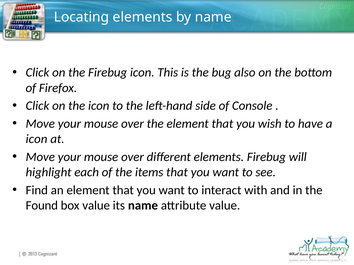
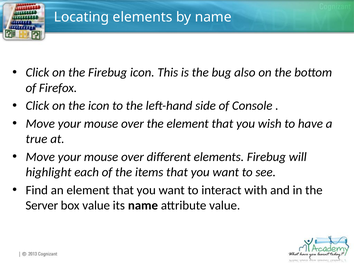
icon at (37, 139): icon -> true
Found: Found -> Server
